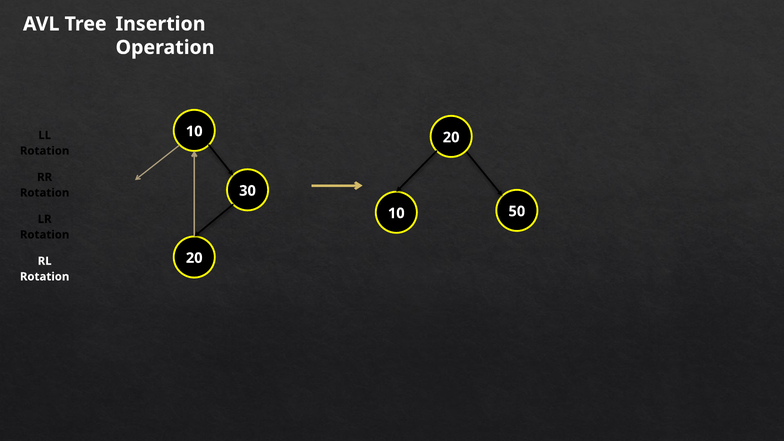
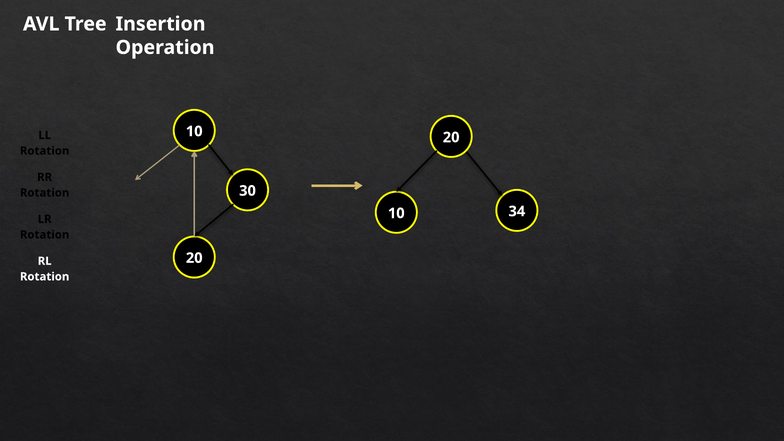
50: 50 -> 34
